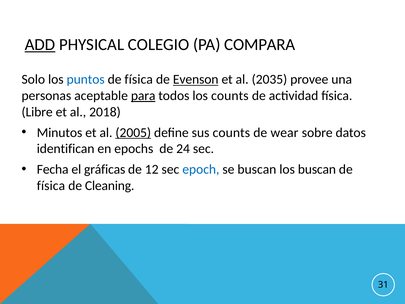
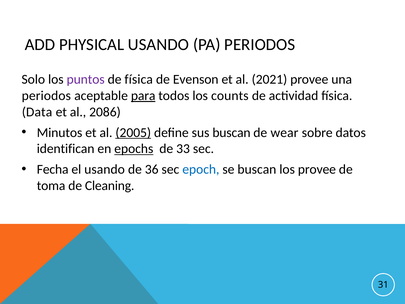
ADD underline: present -> none
PHYSICAL COLEGIO: COLEGIO -> USANDO
PA COMPARA: COMPARA -> PERIODOS
puntos colour: blue -> purple
Evenson underline: present -> none
2035: 2035 -> 2021
personas at (46, 96): personas -> periodos
Libre: Libre -> Data
2018: 2018 -> 2086
sus counts: counts -> buscan
epochs underline: none -> present
24: 24 -> 33
el gráficas: gráficas -> usando
12: 12 -> 36
los buscan: buscan -> provee
física at (51, 186): física -> toma
